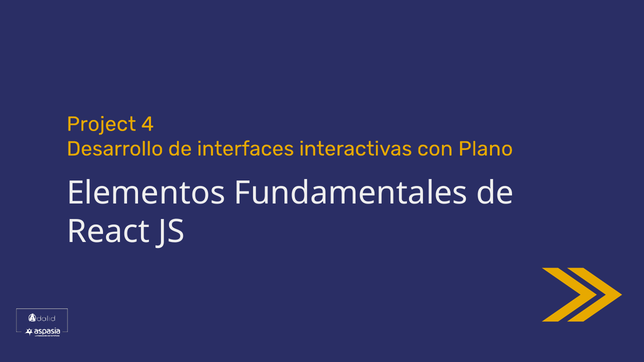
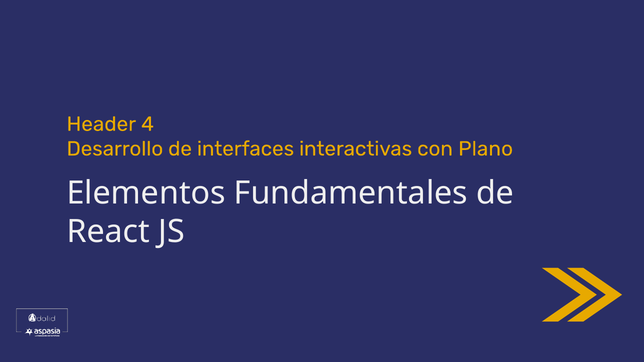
Project: Project -> Header
